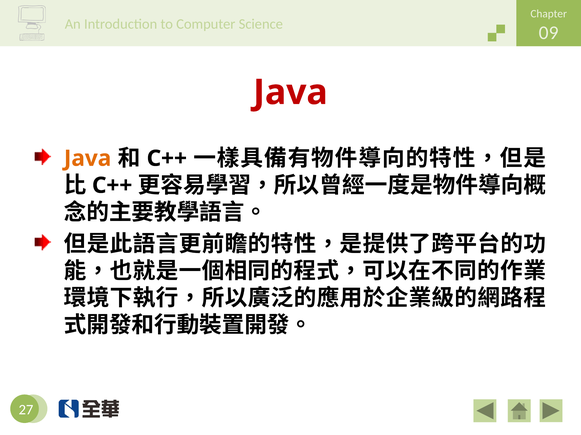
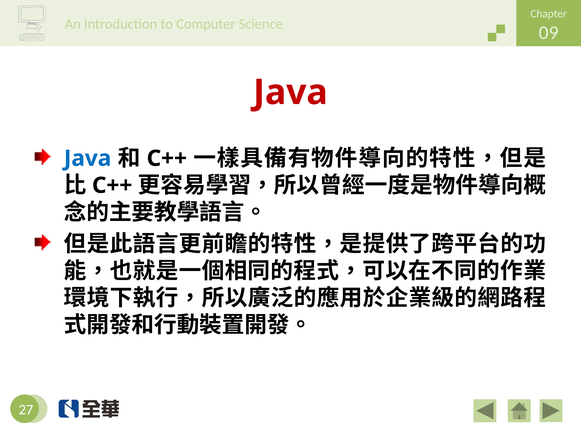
Java at (88, 159) colour: orange -> blue
